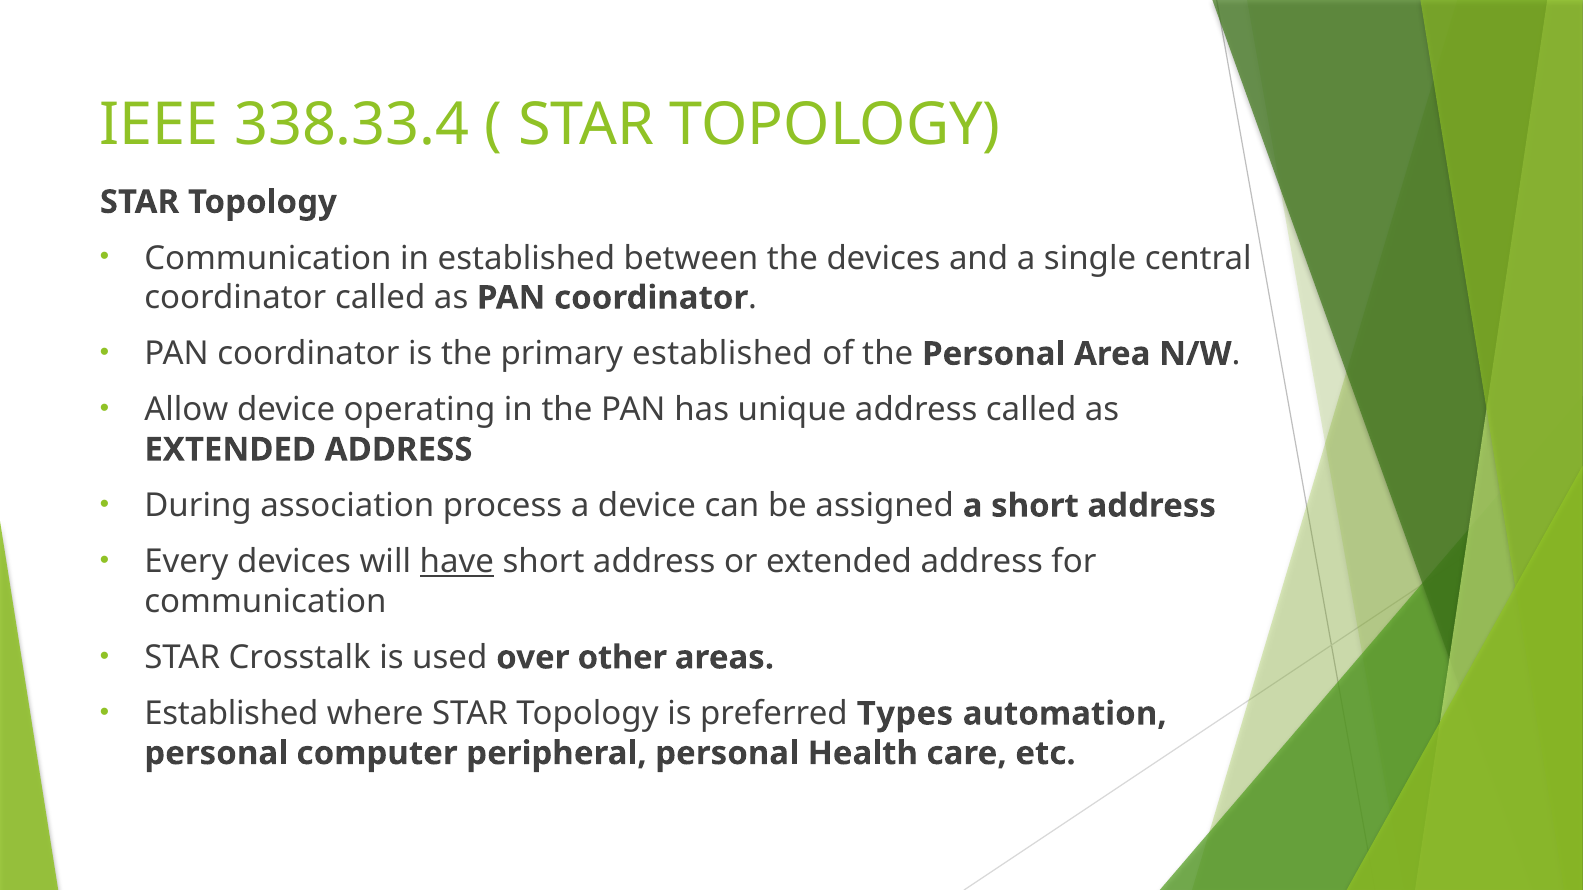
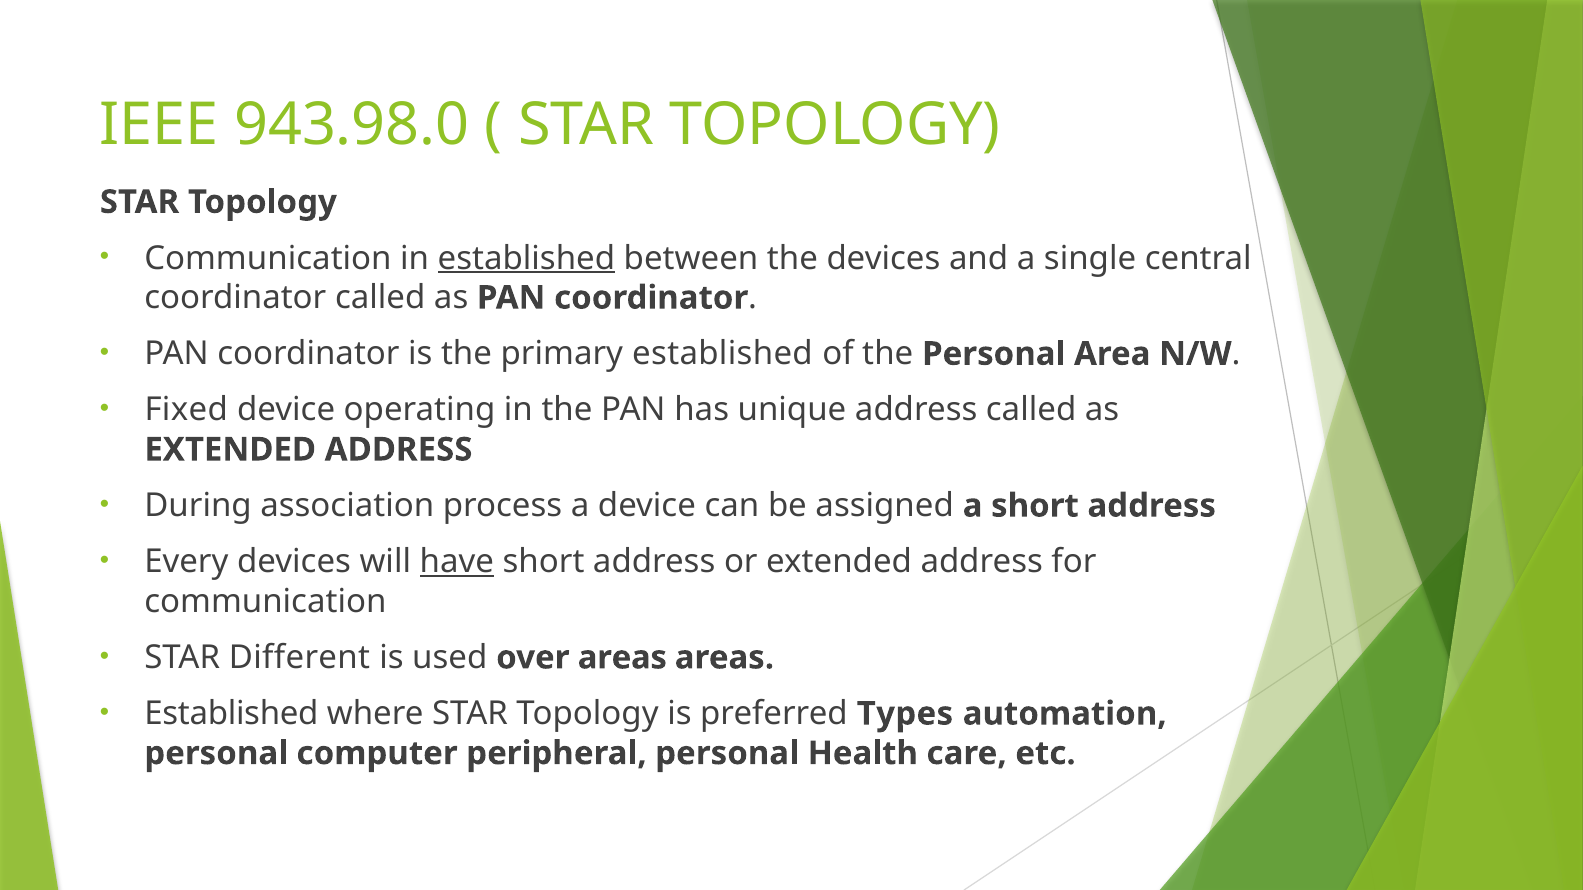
338.33.4: 338.33.4 -> 943.98.0
established at (526, 258) underline: none -> present
Allow: Allow -> Fixed
Crosstalk: Crosstalk -> Different
over other: other -> areas
